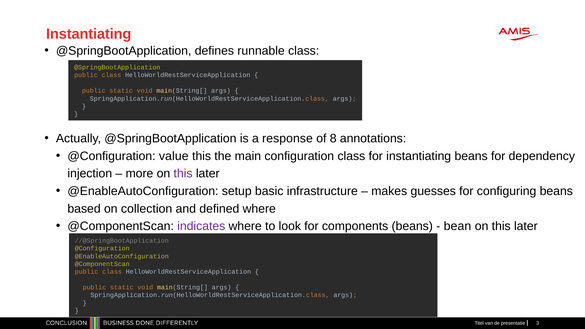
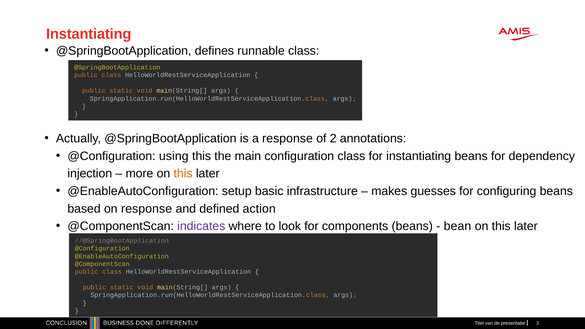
8: 8 -> 2
value: value -> using
this at (183, 174) colour: purple -> orange
on collection: collection -> response
defined where: where -> action
